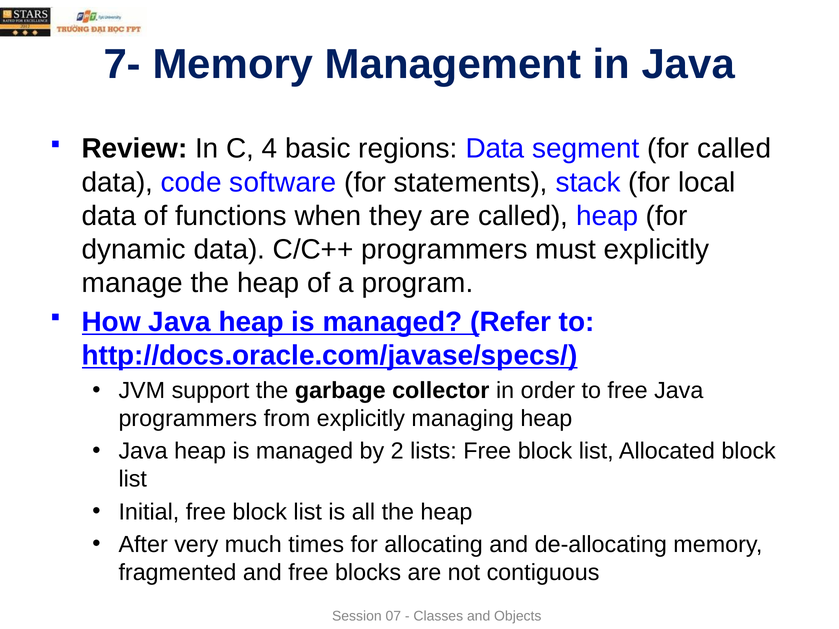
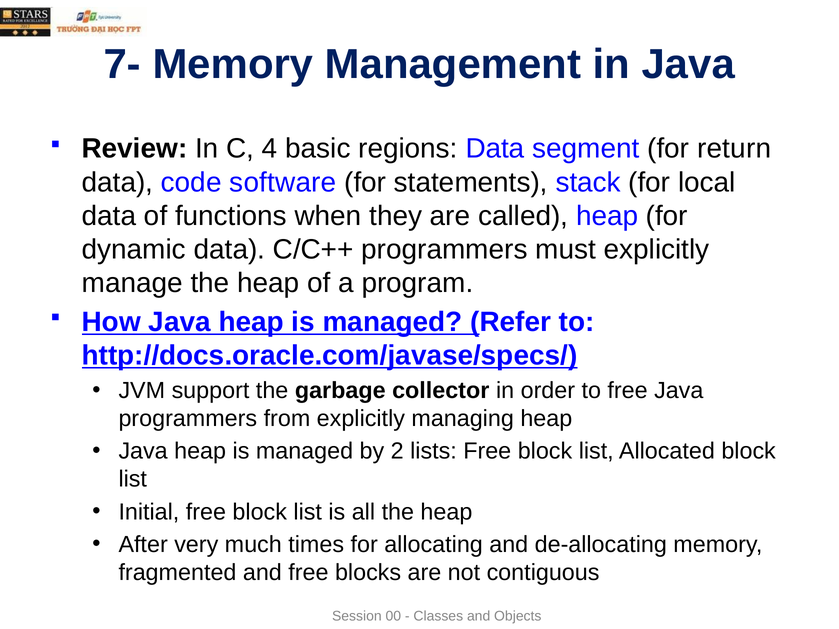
for called: called -> return
07: 07 -> 00
